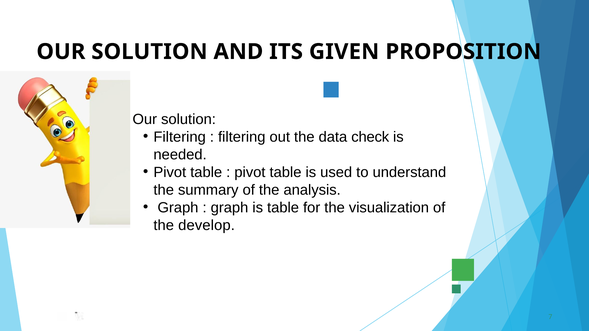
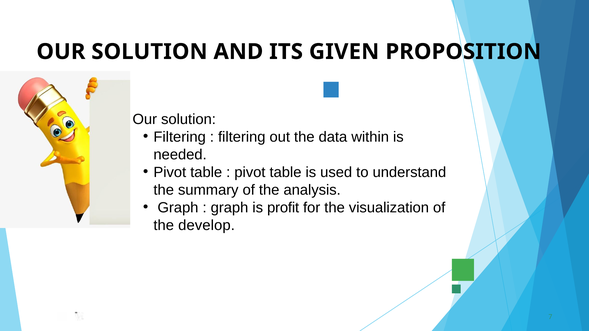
check: check -> within
is table: table -> profit
